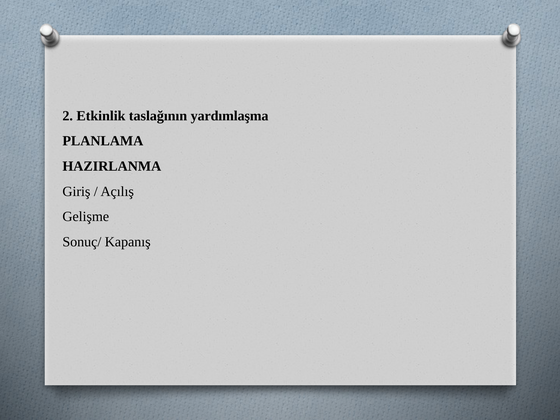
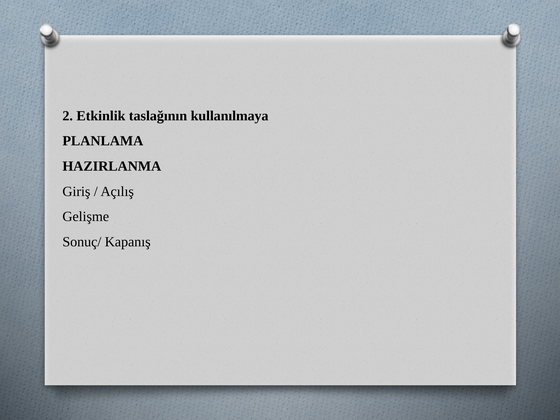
yardımlaşma: yardımlaşma -> kullanılmaya
